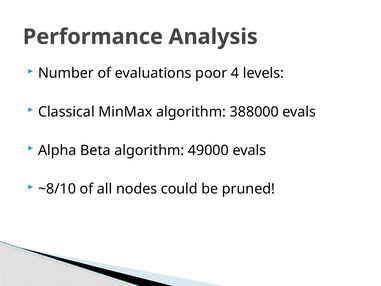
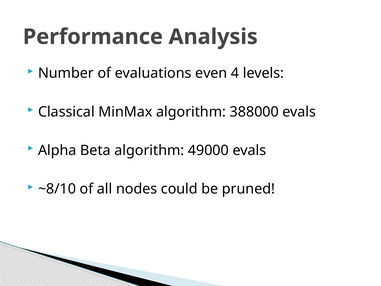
poor: poor -> even
